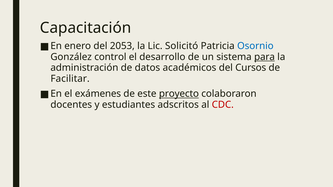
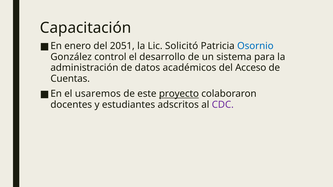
2053: 2053 -> 2051
para underline: present -> none
Cursos: Cursos -> Acceso
Facilitar: Facilitar -> Cuentas
exámenes: exámenes -> usaremos
CDC colour: red -> purple
